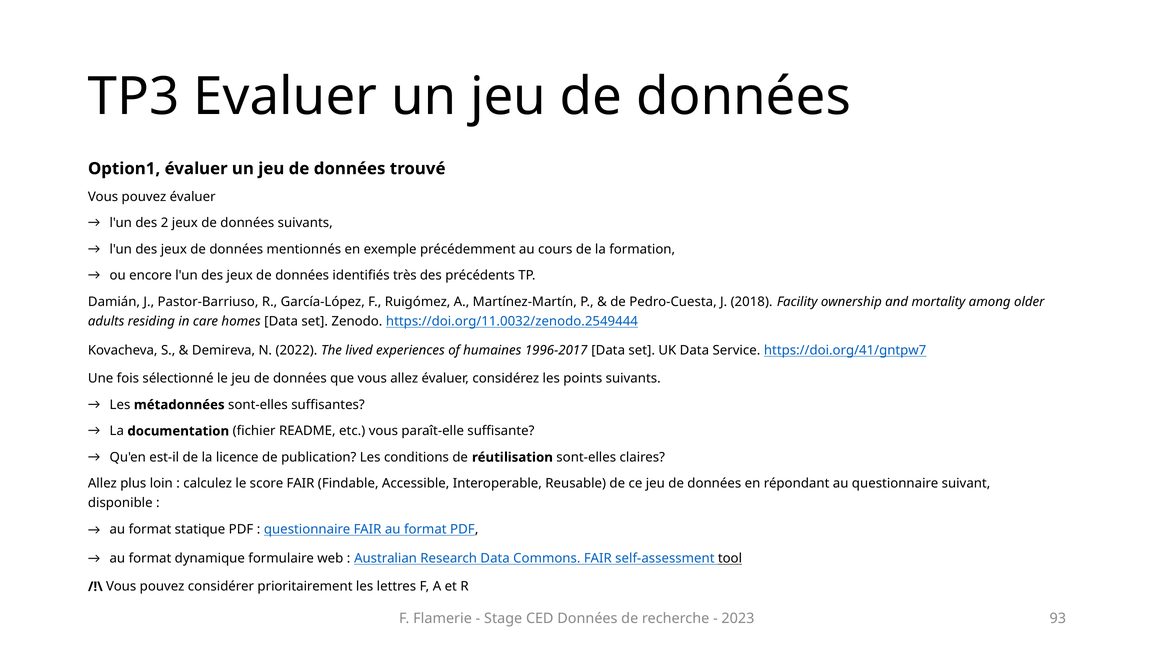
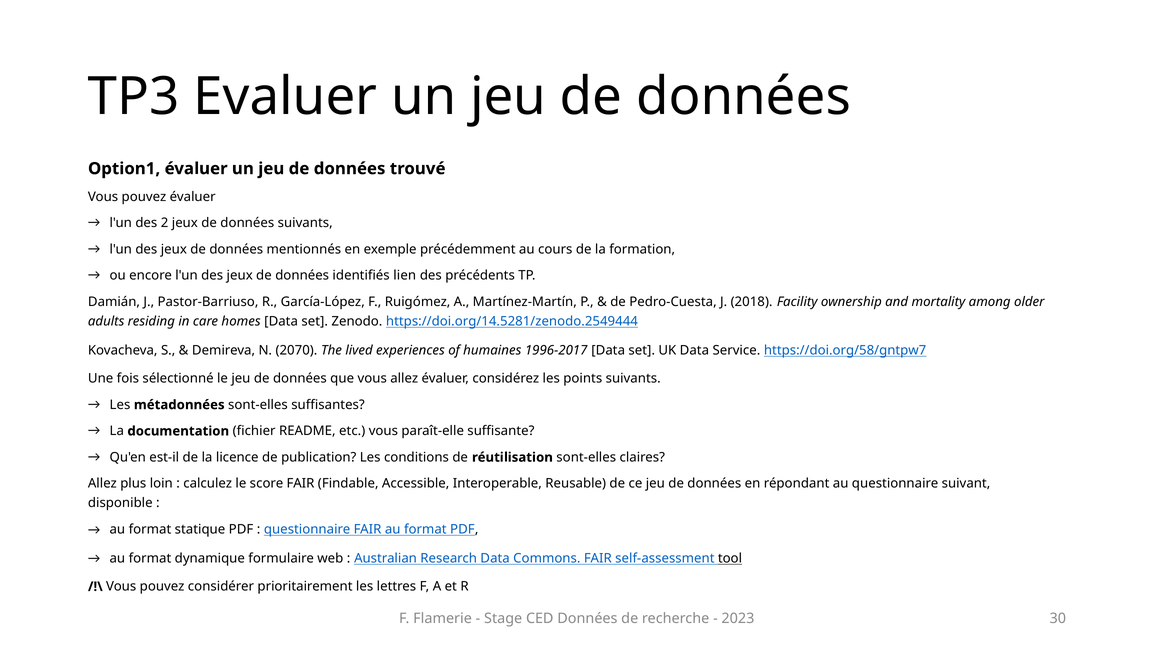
très: très -> lien
https://doi.org/11.0032/zenodo.2549444: https://doi.org/11.0032/zenodo.2549444 -> https://doi.org/14.5281/zenodo.2549444
2022: 2022 -> 2070
https://doi.org/41/gntpw7: https://doi.org/41/gntpw7 -> https://doi.org/58/gntpw7
93: 93 -> 30
